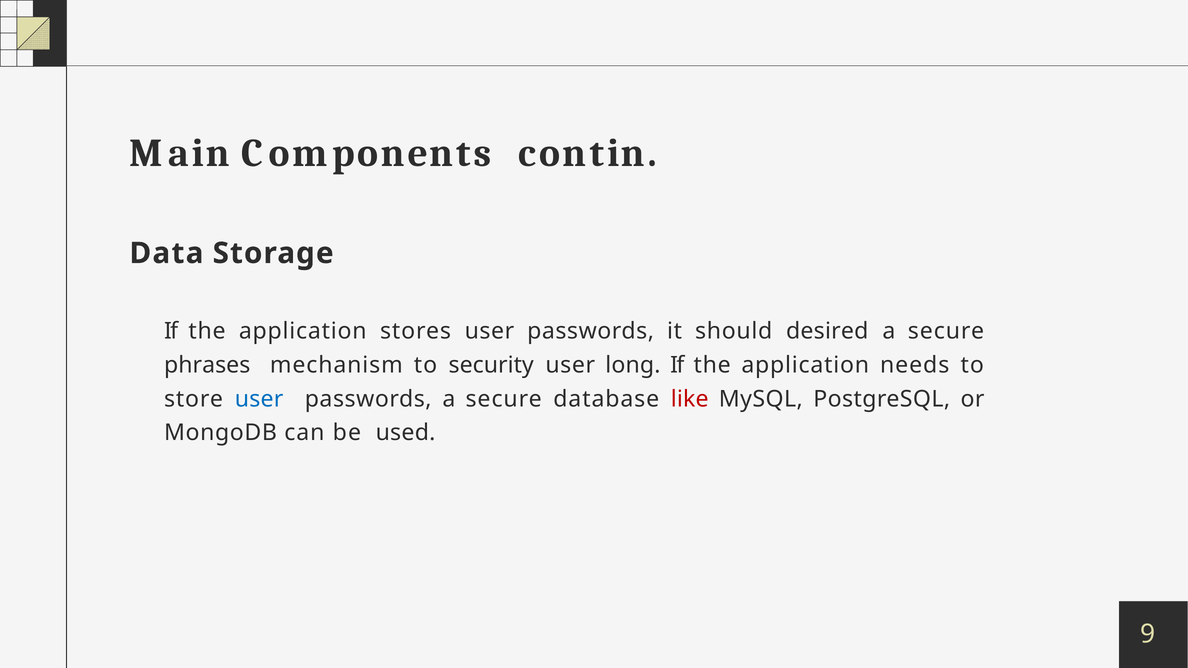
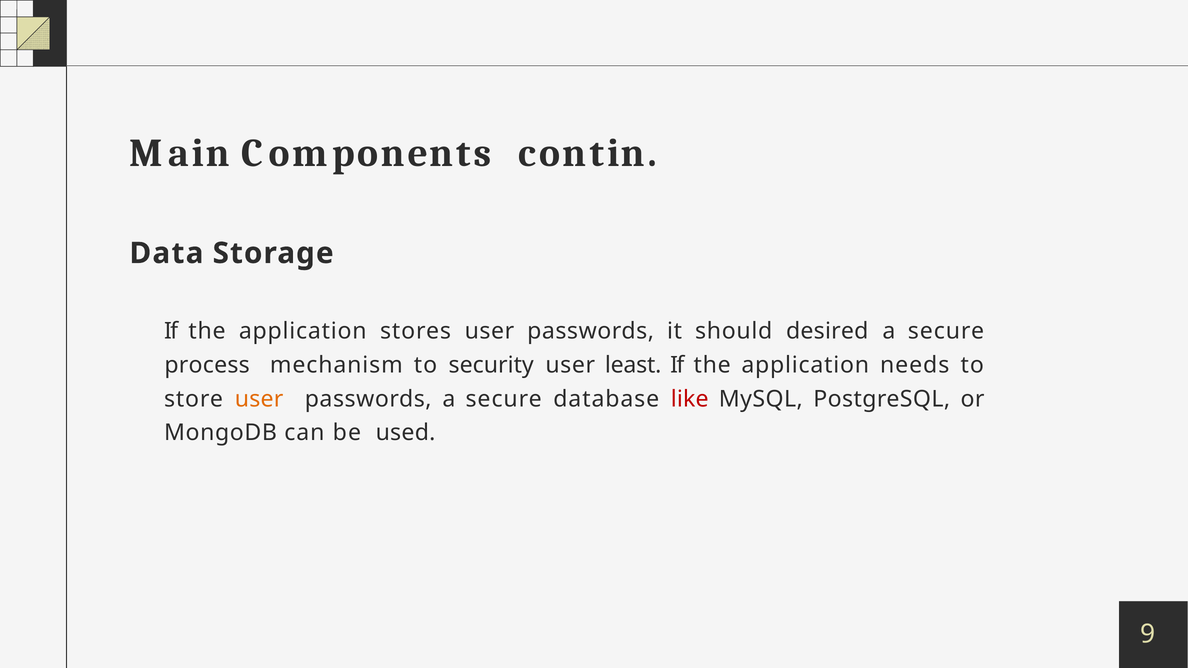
phrases: phrases -> process
long: long -> least
user at (259, 399) colour: blue -> orange
